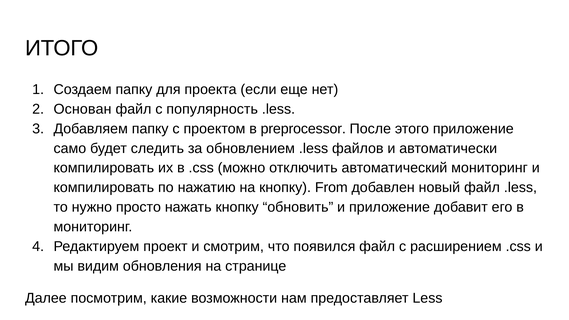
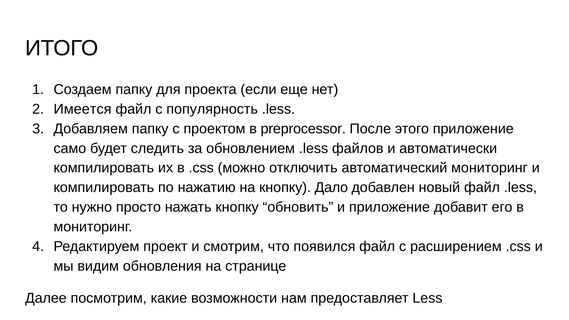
Основан: Основан -> Имеется
From: From -> Дало
